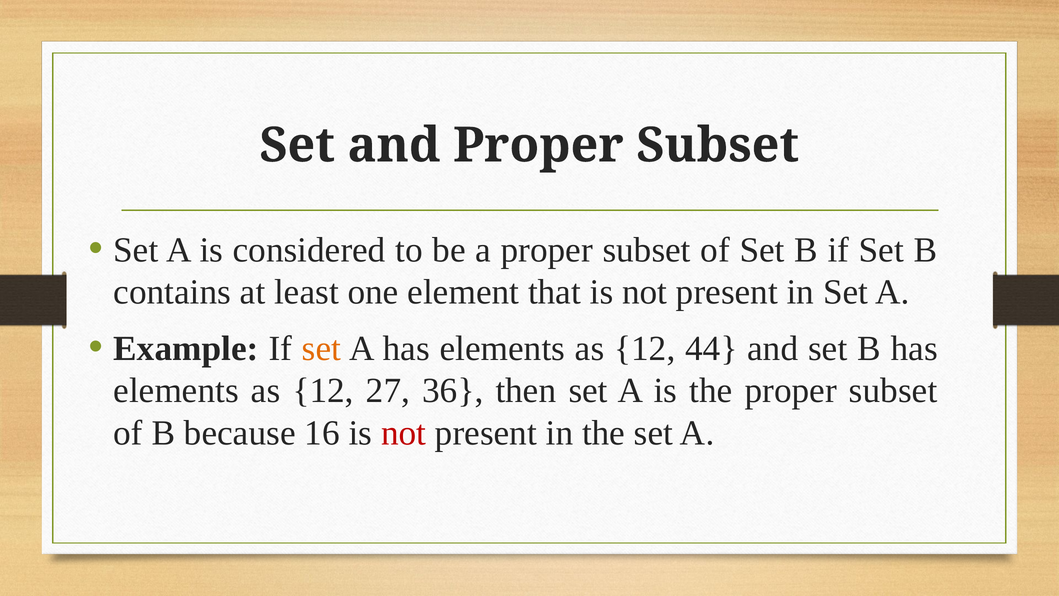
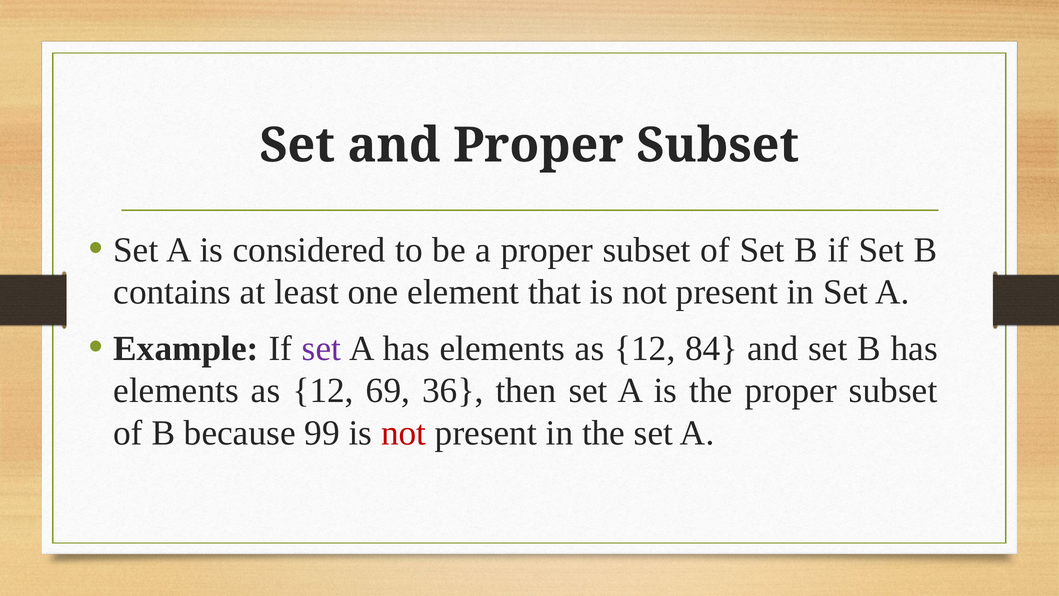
set at (322, 348) colour: orange -> purple
44: 44 -> 84
27: 27 -> 69
16: 16 -> 99
